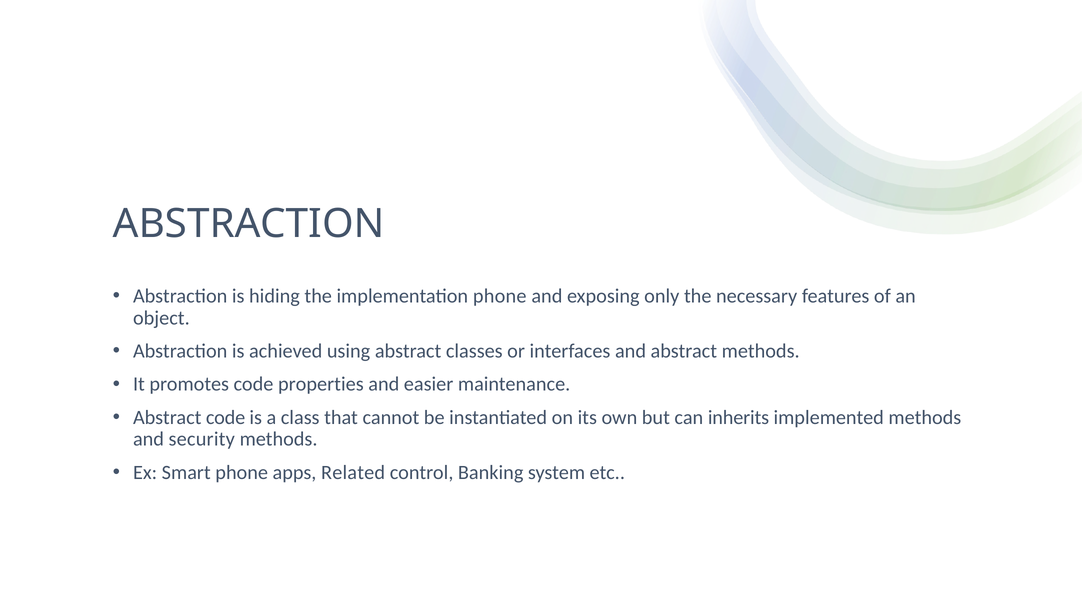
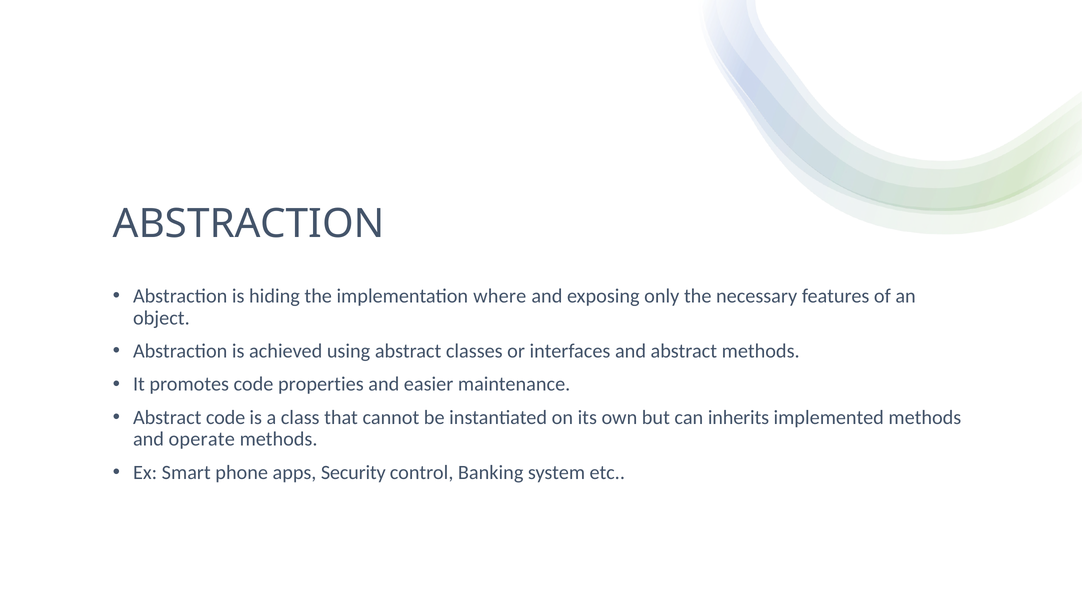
implementation phone: phone -> where
security: security -> operate
Related: Related -> Security
